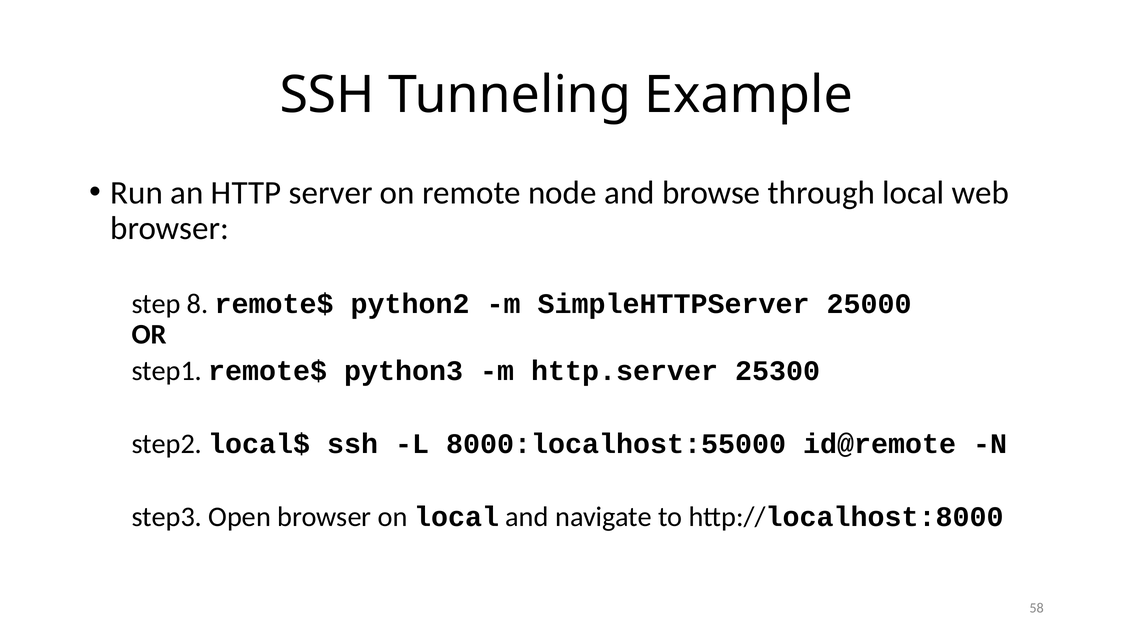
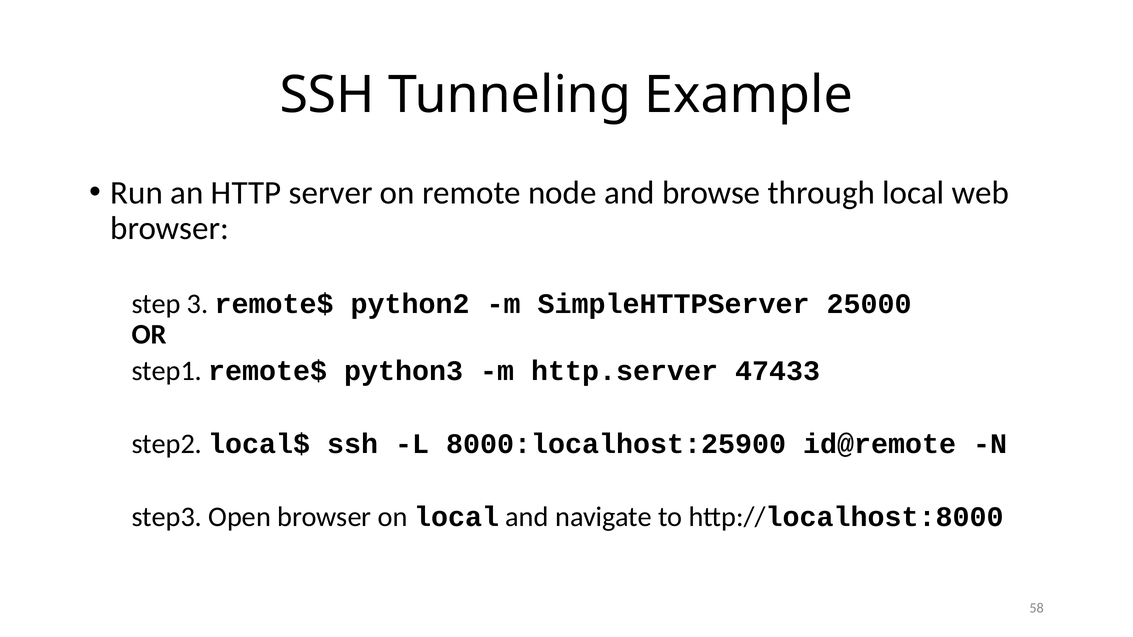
8: 8 -> 3
25300: 25300 -> 47433
8000:localhost:55000: 8000:localhost:55000 -> 8000:localhost:25900
